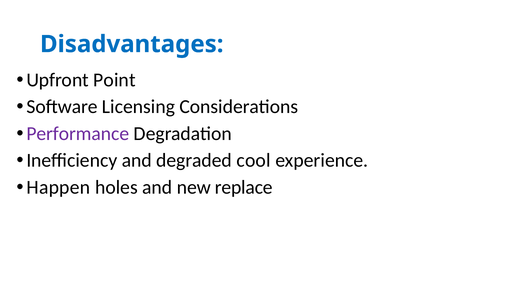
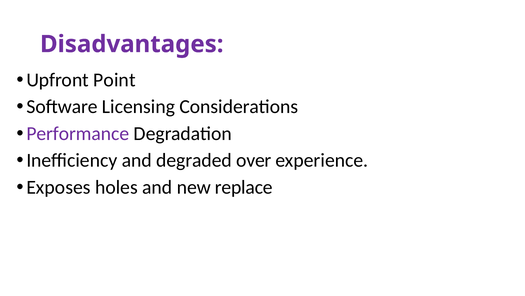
Disadvantages colour: blue -> purple
cool: cool -> over
Happen: Happen -> Exposes
